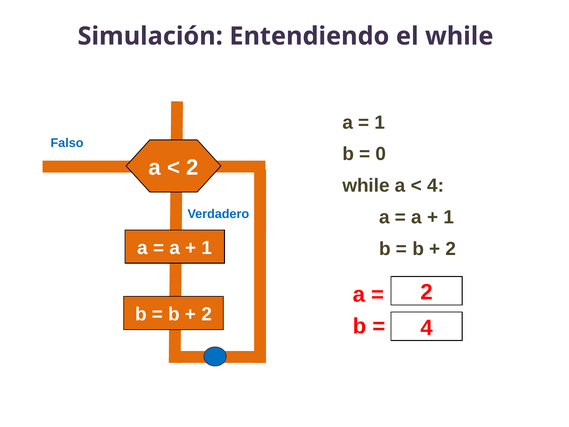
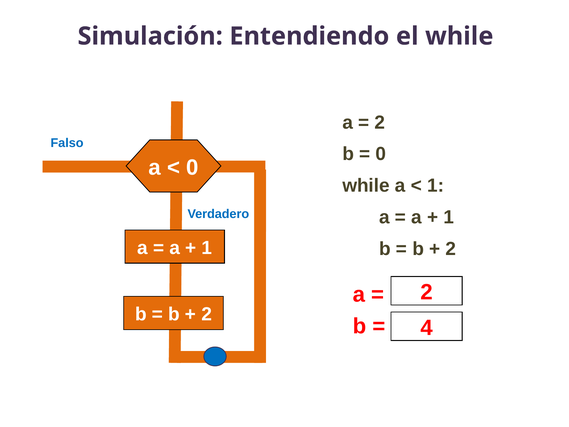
1 at (380, 122): 1 -> 2
2 at (192, 167): 2 -> 0
4 at (436, 186): 4 -> 1
